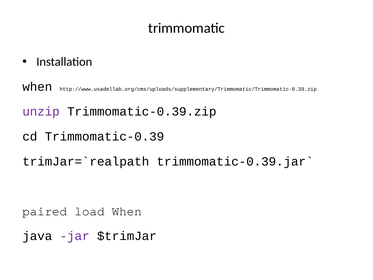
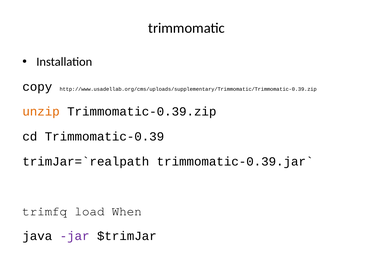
when at (37, 87): when -> copy
unzip colour: purple -> orange
paired: paired -> trimfq
